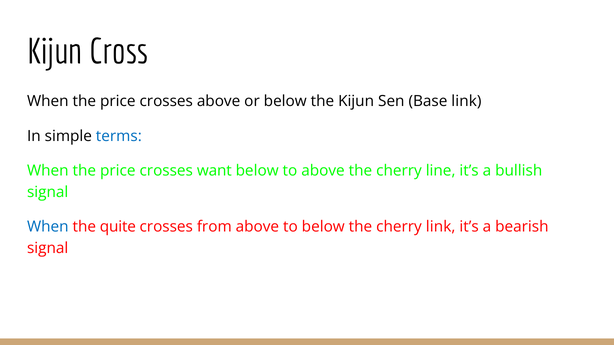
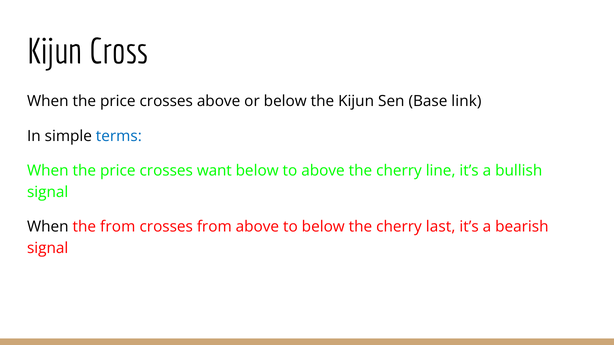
When at (48, 227) colour: blue -> black
the quite: quite -> from
cherry link: link -> last
